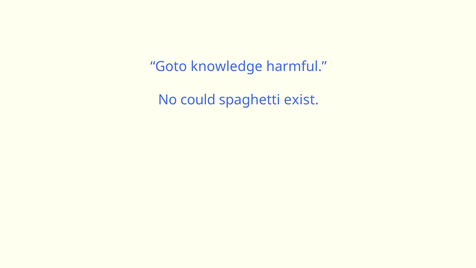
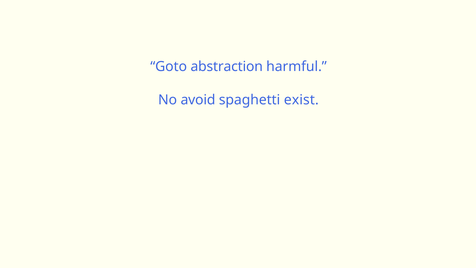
knowledge: knowledge -> abstraction
could: could -> avoid
